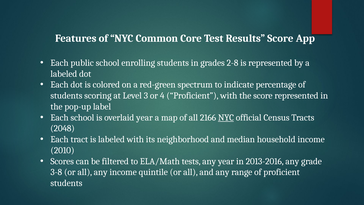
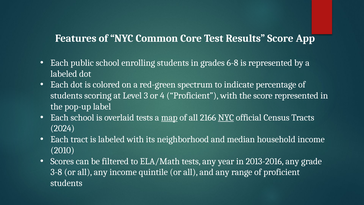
2-8: 2-8 -> 6-8
overlaid year: year -> tests
map underline: none -> present
2048: 2048 -> 2024
